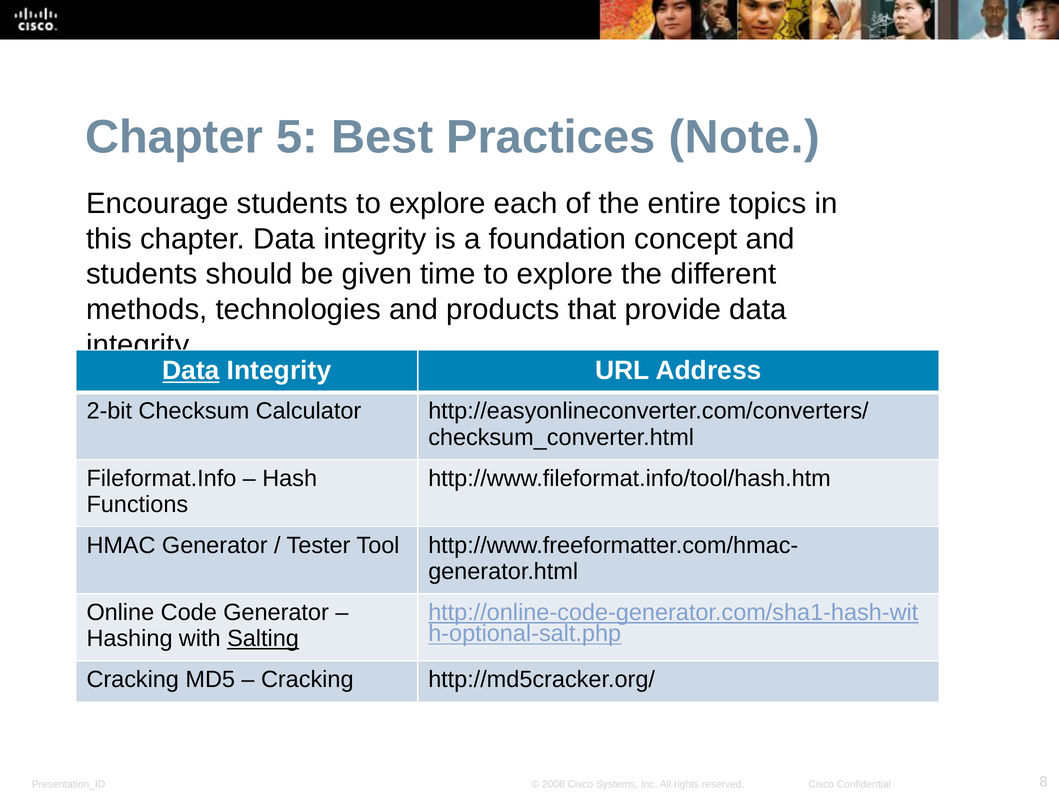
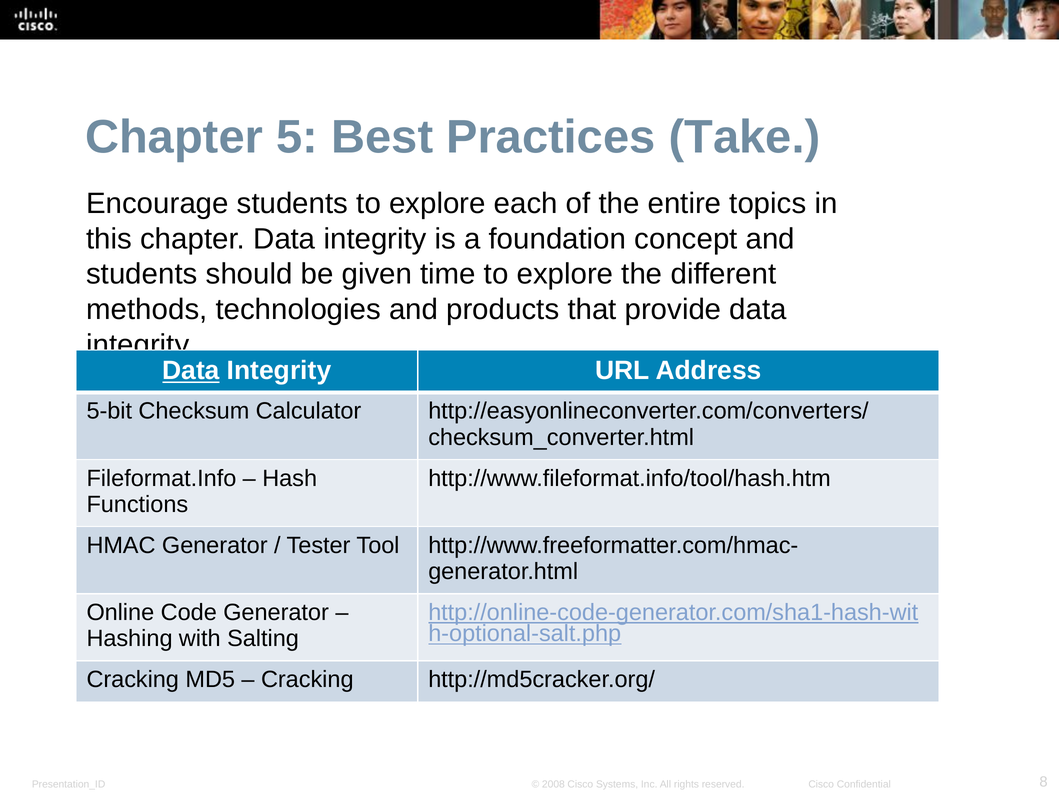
Note: Note -> Take
2-bit: 2-bit -> 5-bit
Salting underline: present -> none
